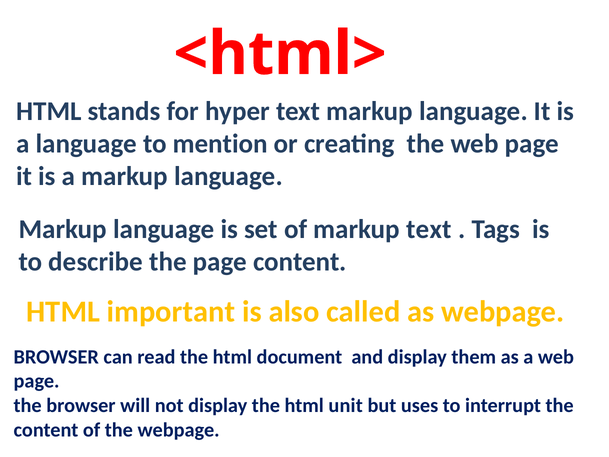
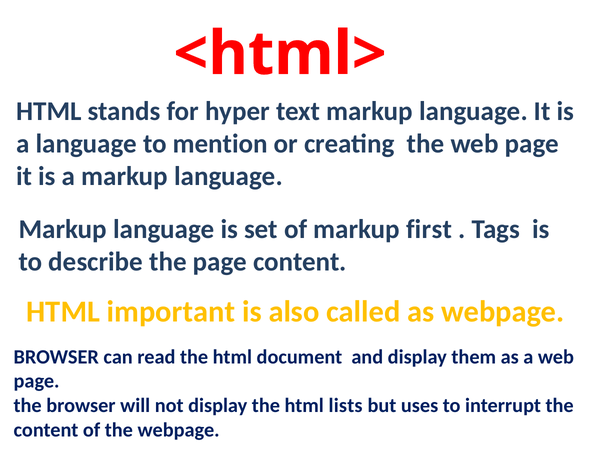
markup text: text -> first
unit: unit -> lists
